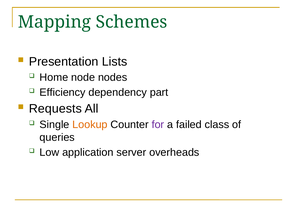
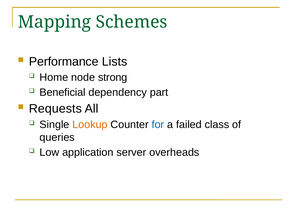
Presentation: Presentation -> Performance
nodes: nodes -> strong
Efficiency: Efficiency -> Beneficial
for colour: purple -> blue
